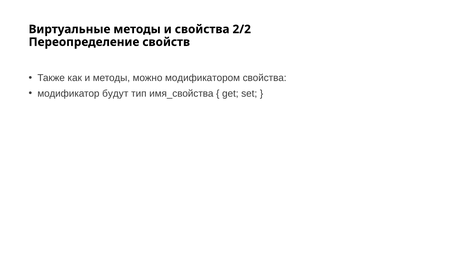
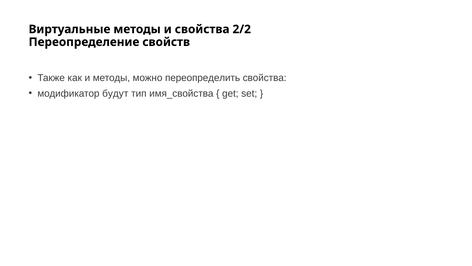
модификатором: модификатором -> переопределить
